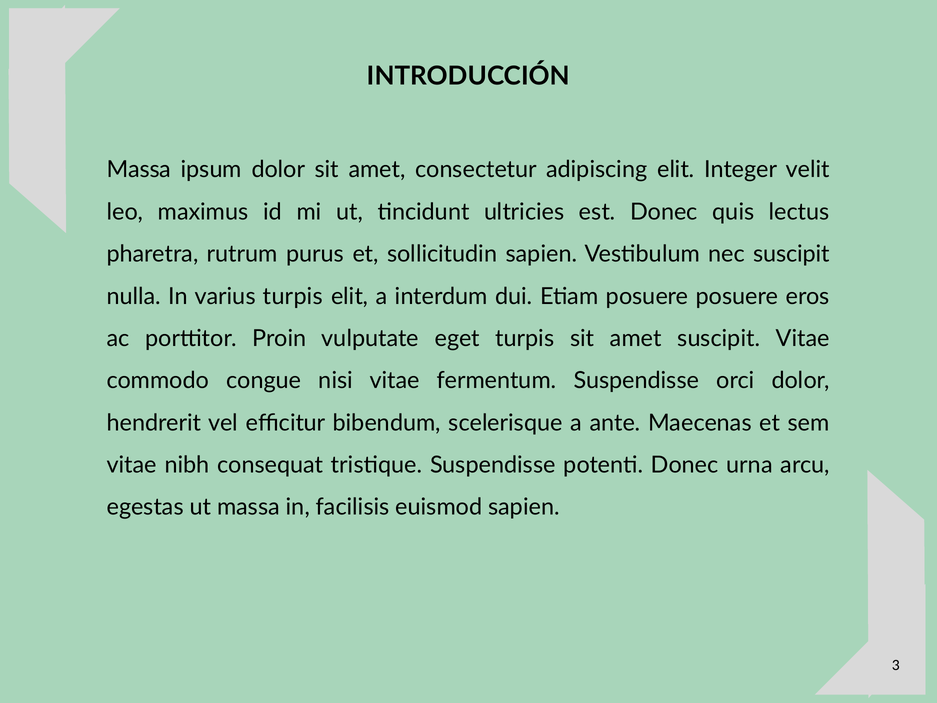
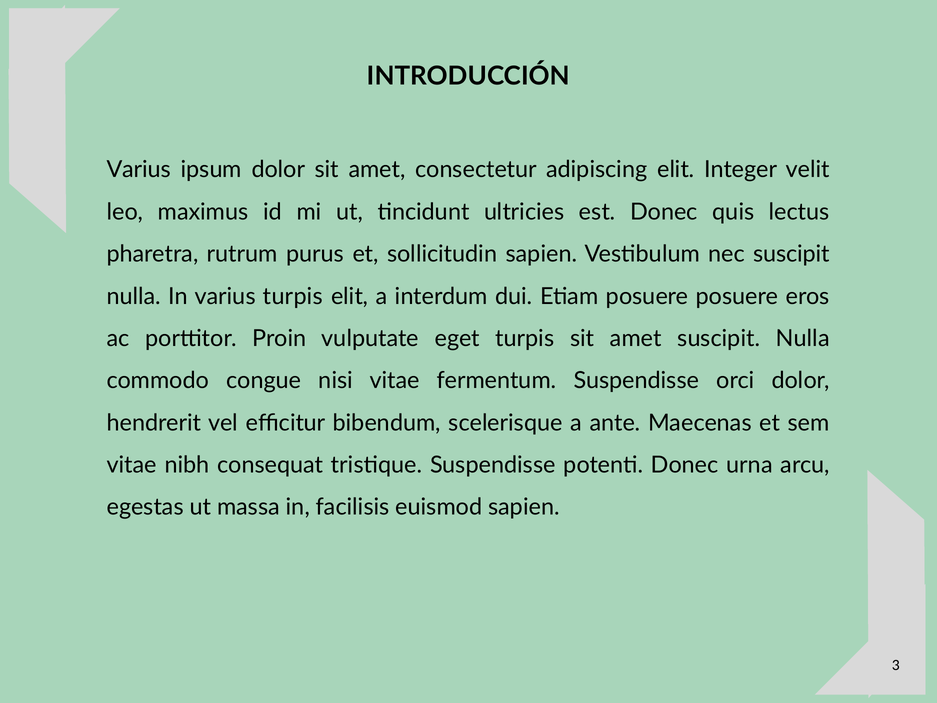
Massa at (139, 170): Massa -> Varius
amet suscipit Vitae: Vitae -> Nulla
